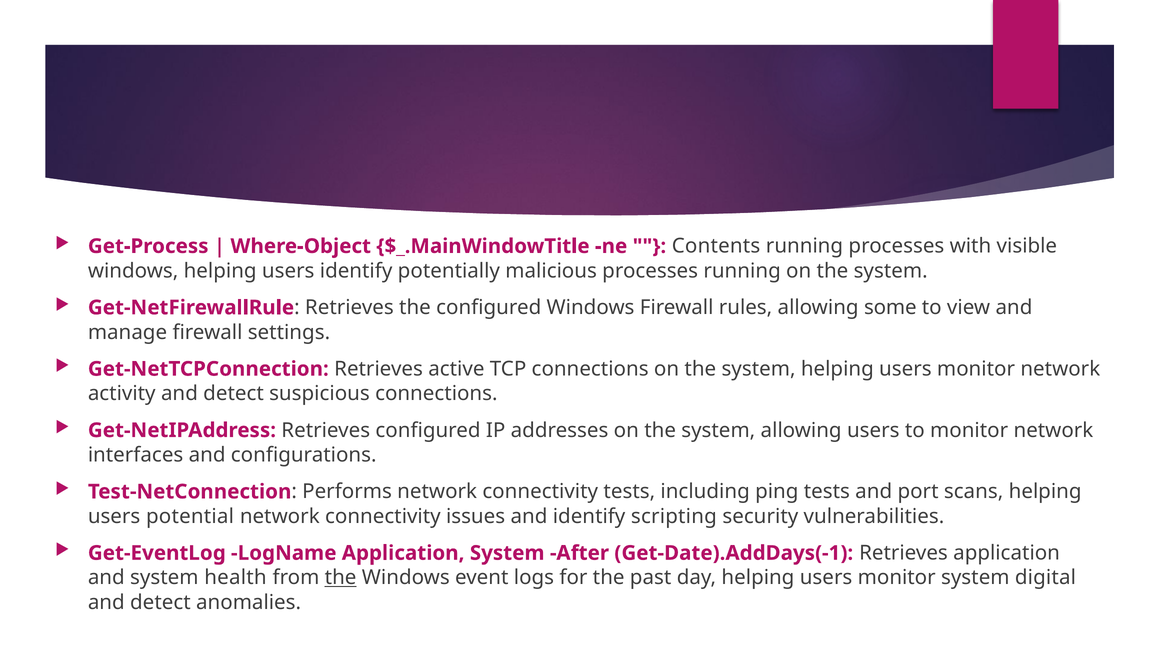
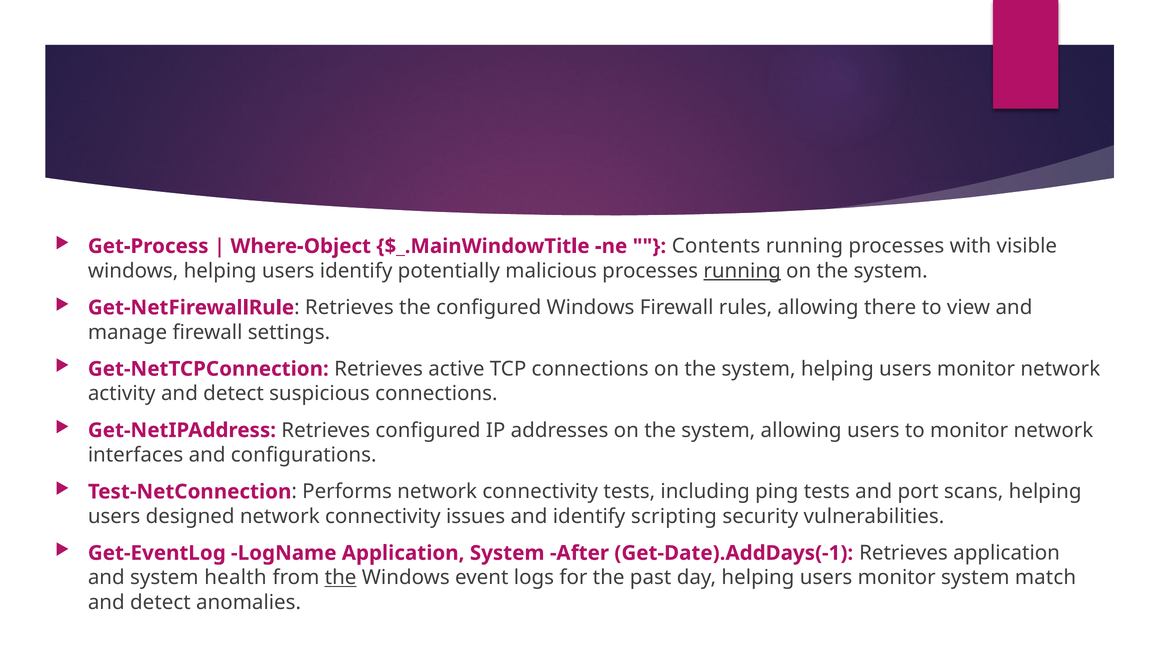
running at (742, 271) underline: none -> present
some: some -> there
potential: potential -> designed
digital: digital -> match
